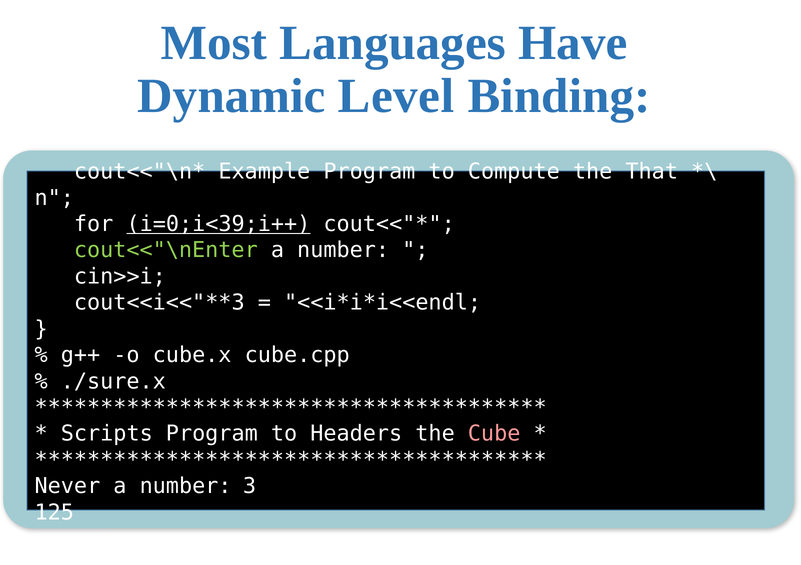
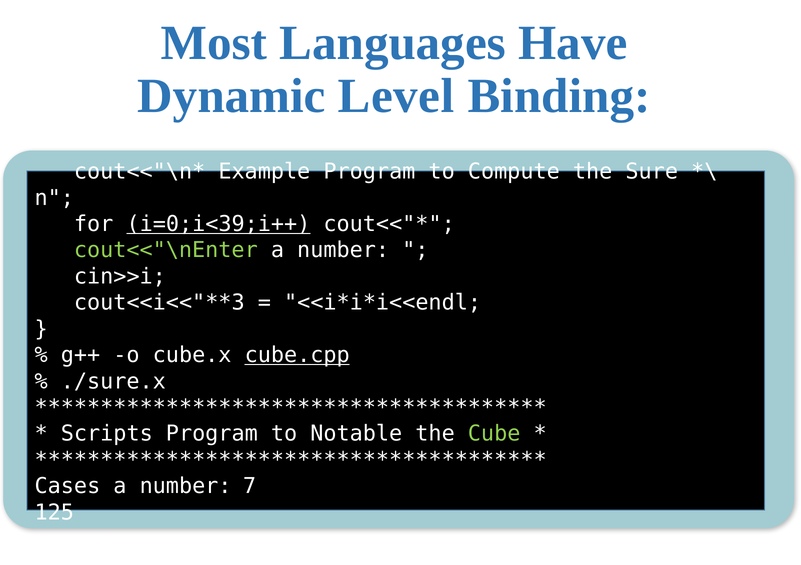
That: That -> Sure
cube.cpp underline: none -> present
Headers: Headers -> Notable
Cube colour: pink -> light green
Never: Never -> Cases
3: 3 -> 7
